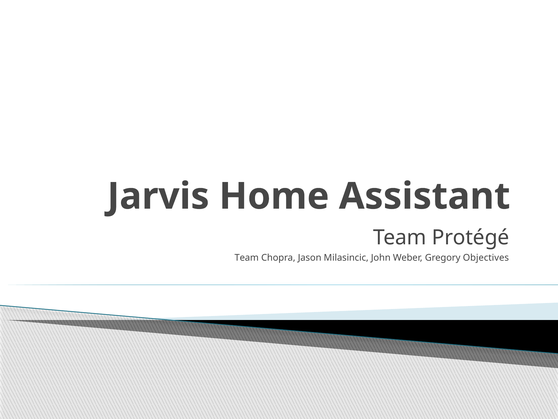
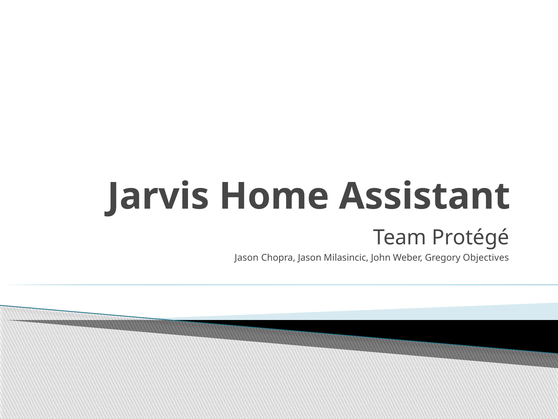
Team at (247, 258): Team -> Jason
